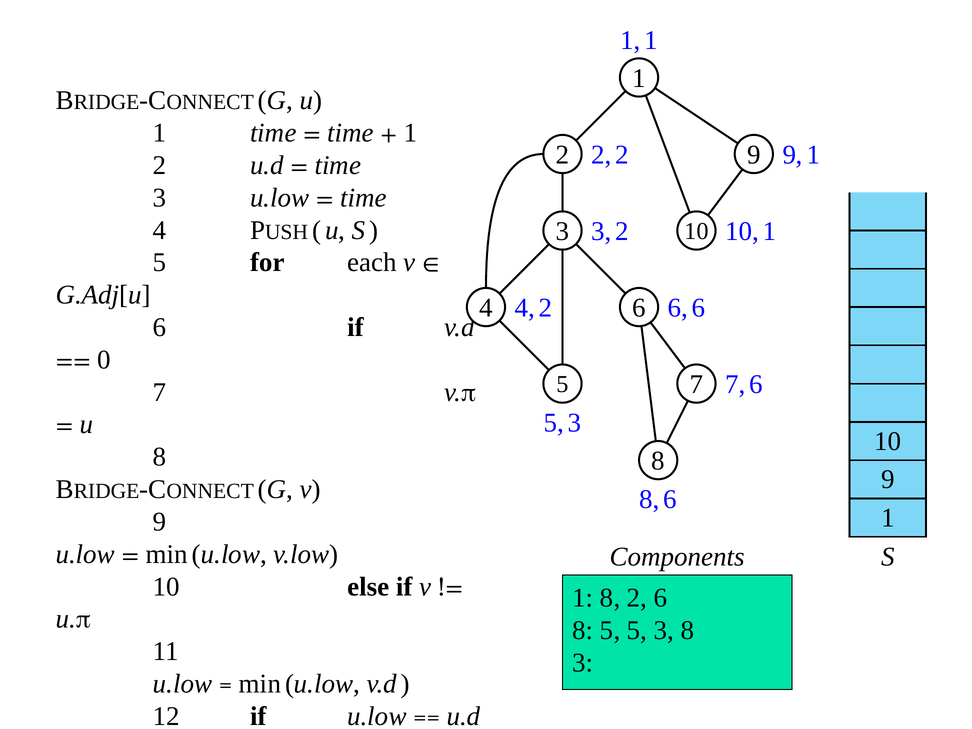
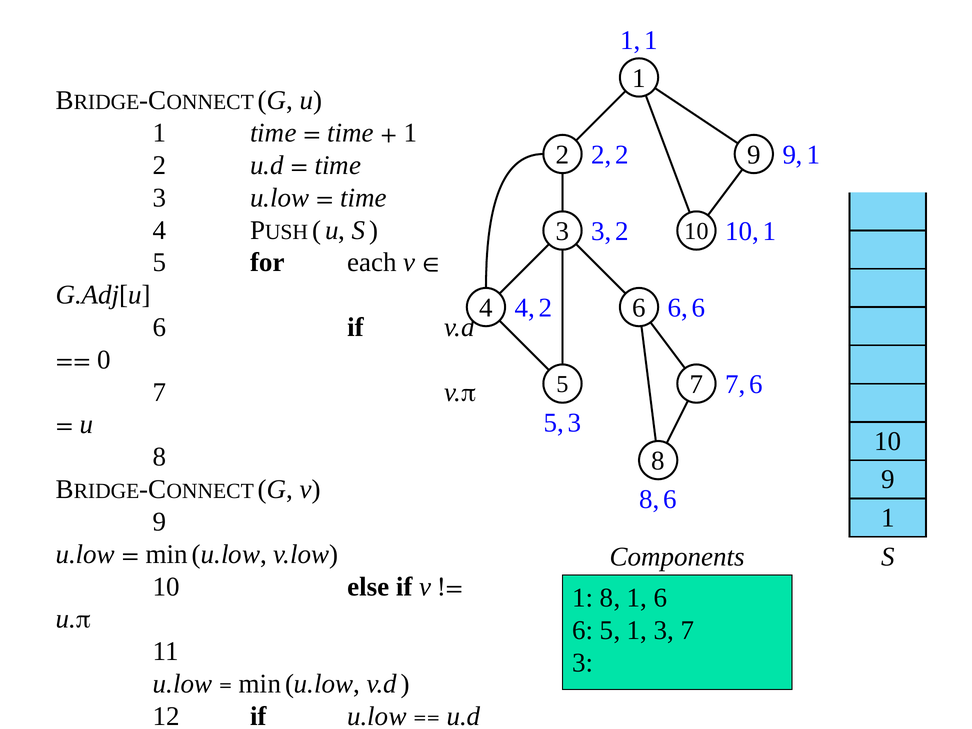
8 2: 2 -> 1
8 at (583, 630): 8 -> 6
5 5: 5 -> 1
3 8: 8 -> 7
